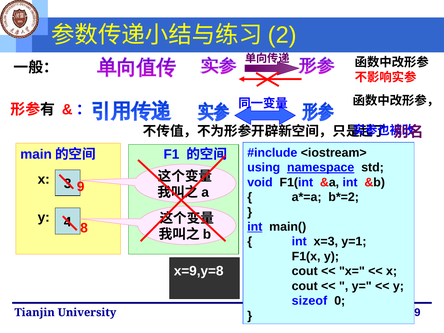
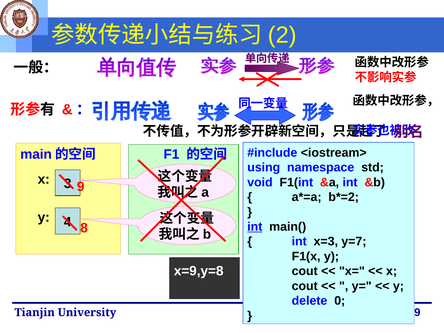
namespace underline: present -> none
y=1: y=1 -> y=7
sizeof: sizeof -> delete
